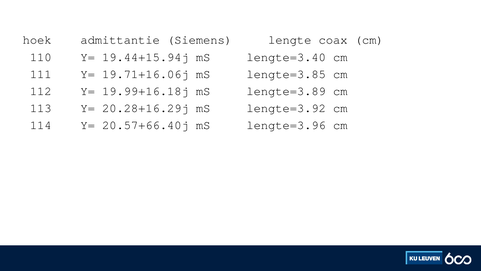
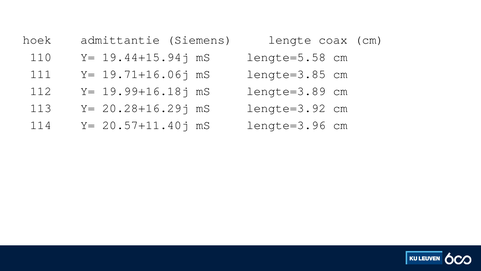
lengte=3.40: lengte=3.40 -> lengte=5.58
20.57+66.40j: 20.57+66.40j -> 20.57+11.40j
